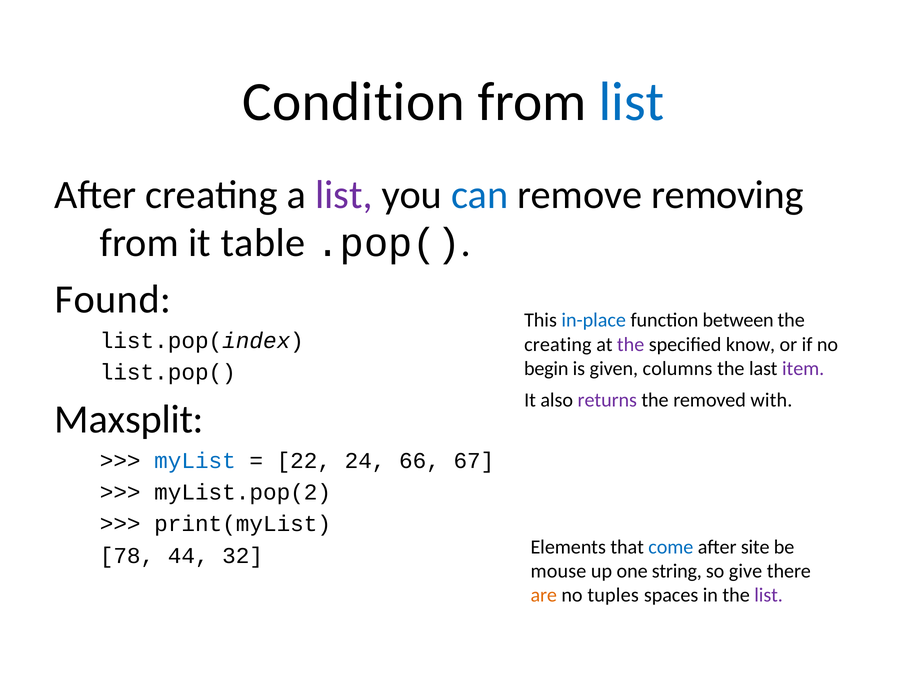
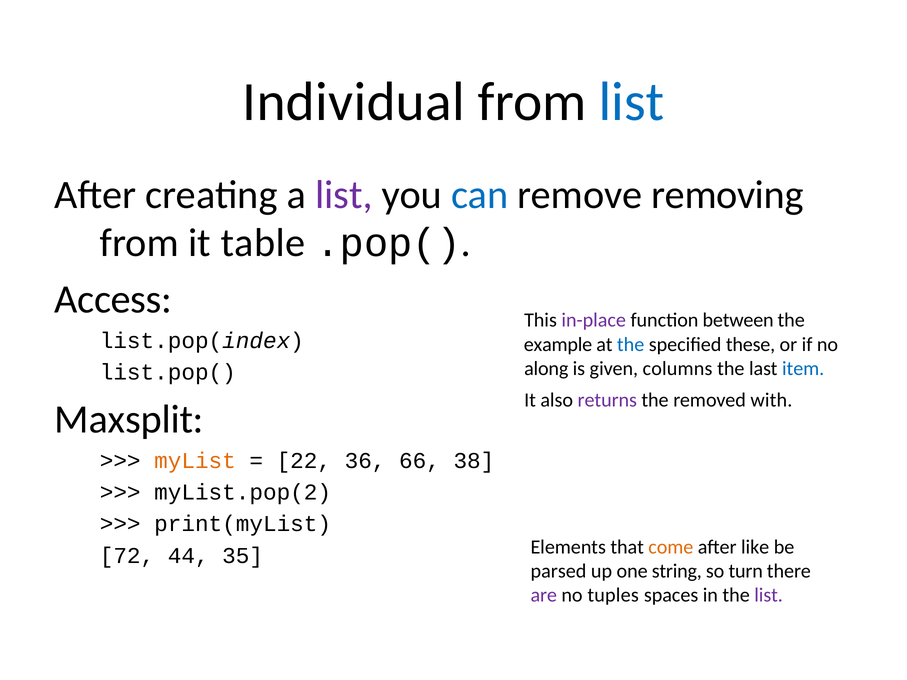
Condition: Condition -> Individual
Found: Found -> Access
in-place colour: blue -> purple
creating at (558, 345): creating -> example
the at (631, 345) colour: purple -> blue
know: know -> these
begin: begin -> along
item colour: purple -> blue
myList colour: blue -> orange
24: 24 -> 36
67: 67 -> 38
come colour: blue -> orange
site: site -> like
78: 78 -> 72
32: 32 -> 35
mouse: mouse -> parsed
give: give -> turn
are colour: orange -> purple
